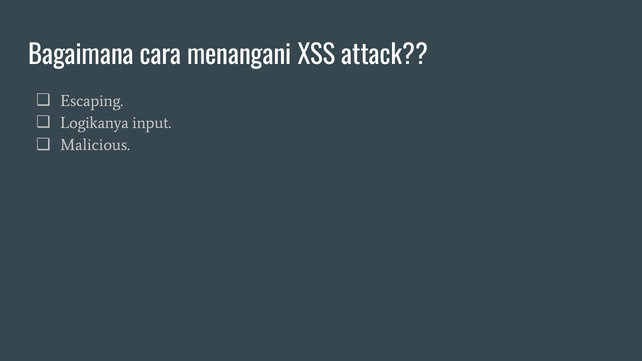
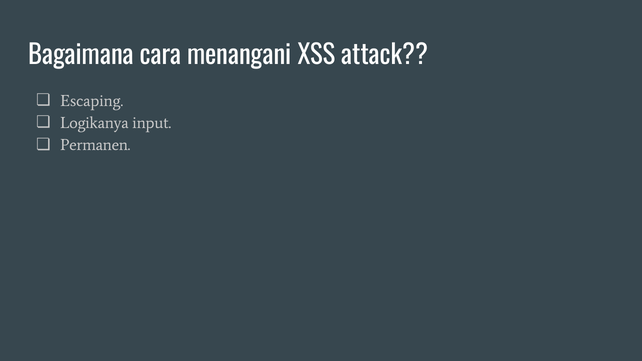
Malicious: Malicious -> Permanen
